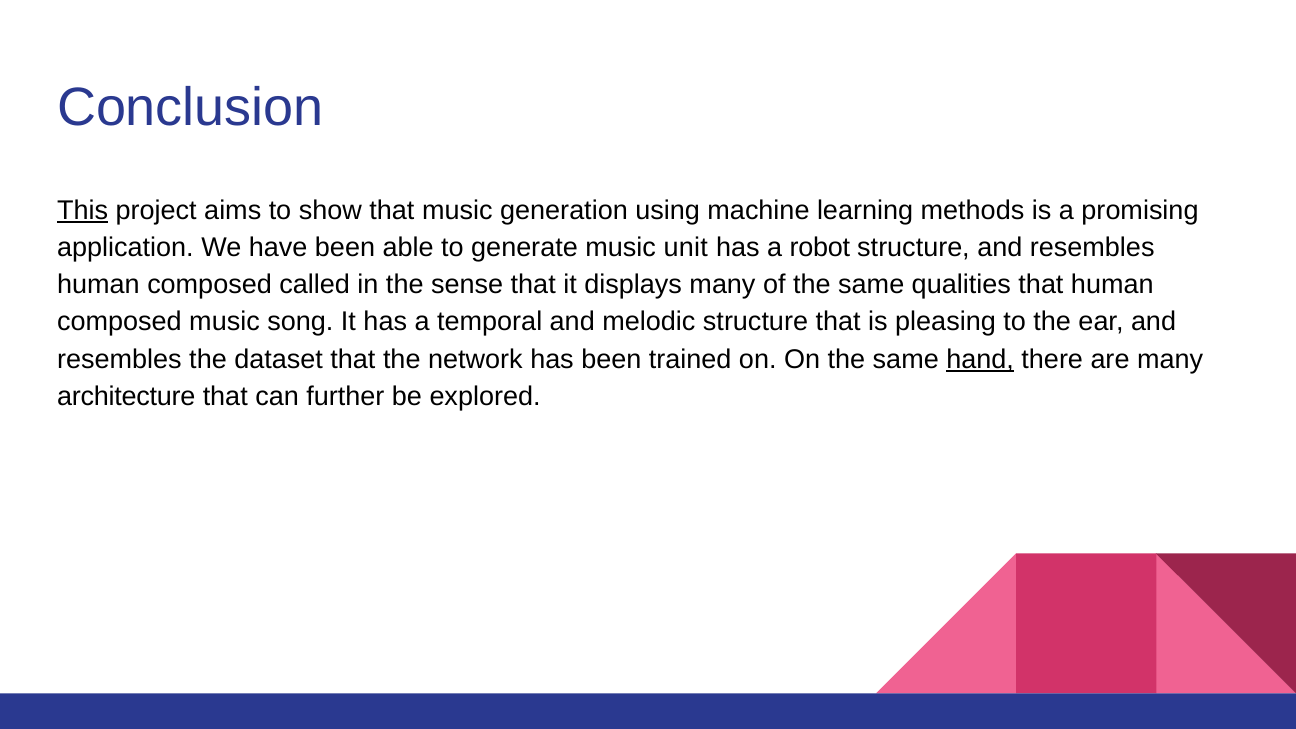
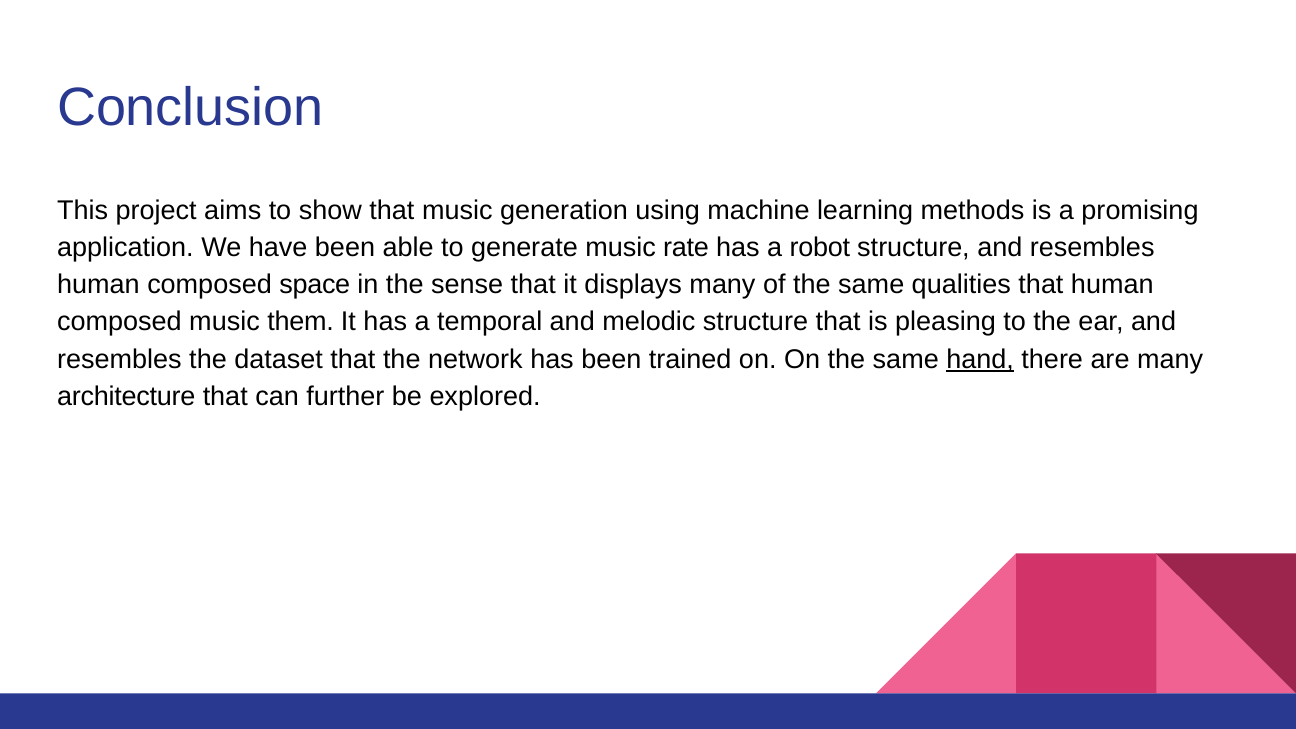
This underline: present -> none
unit: unit -> rate
called: called -> space
song: song -> them
